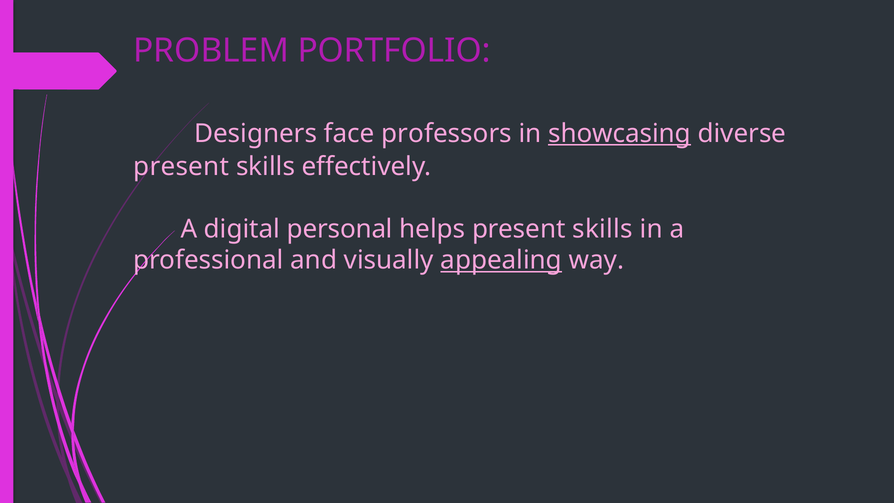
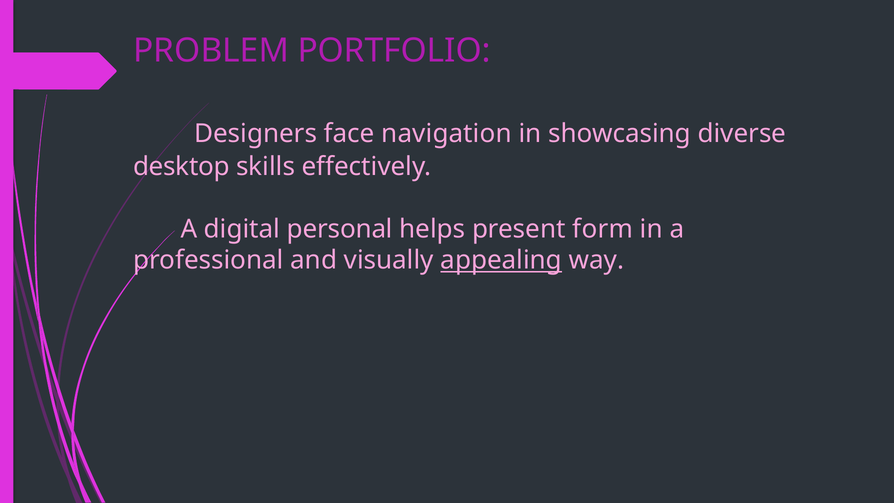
professors: professors -> navigation
showcasing underline: present -> none
present at (181, 166): present -> desktop
helps present skills: skills -> form
